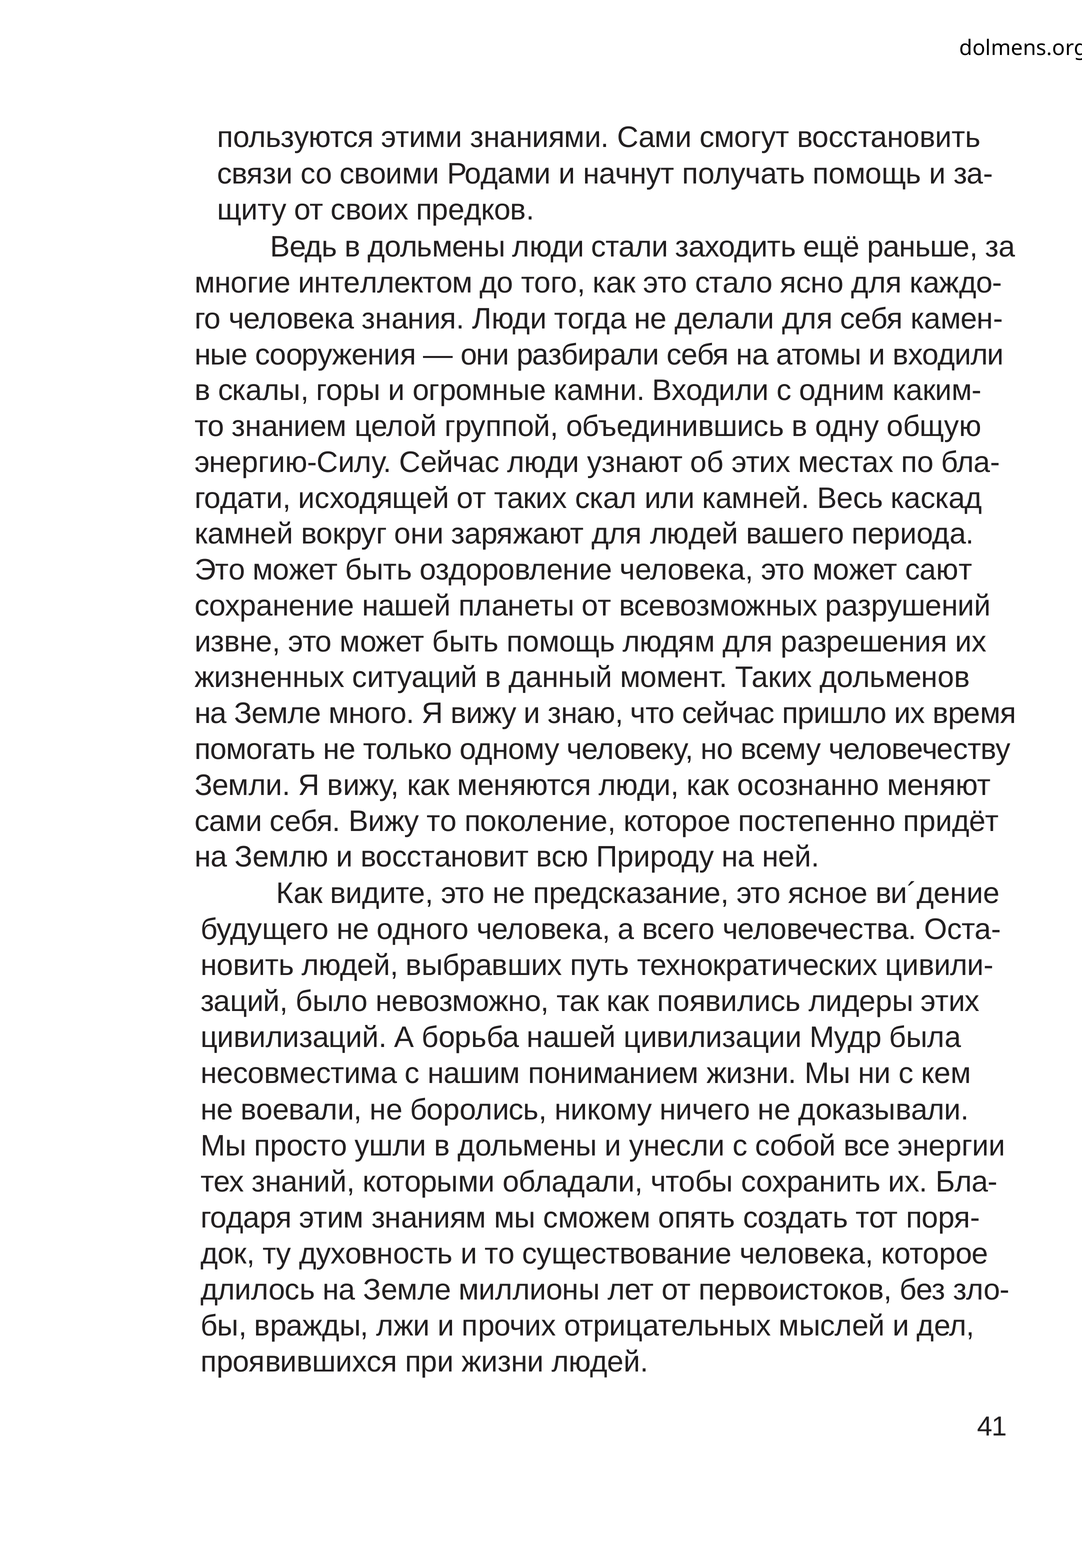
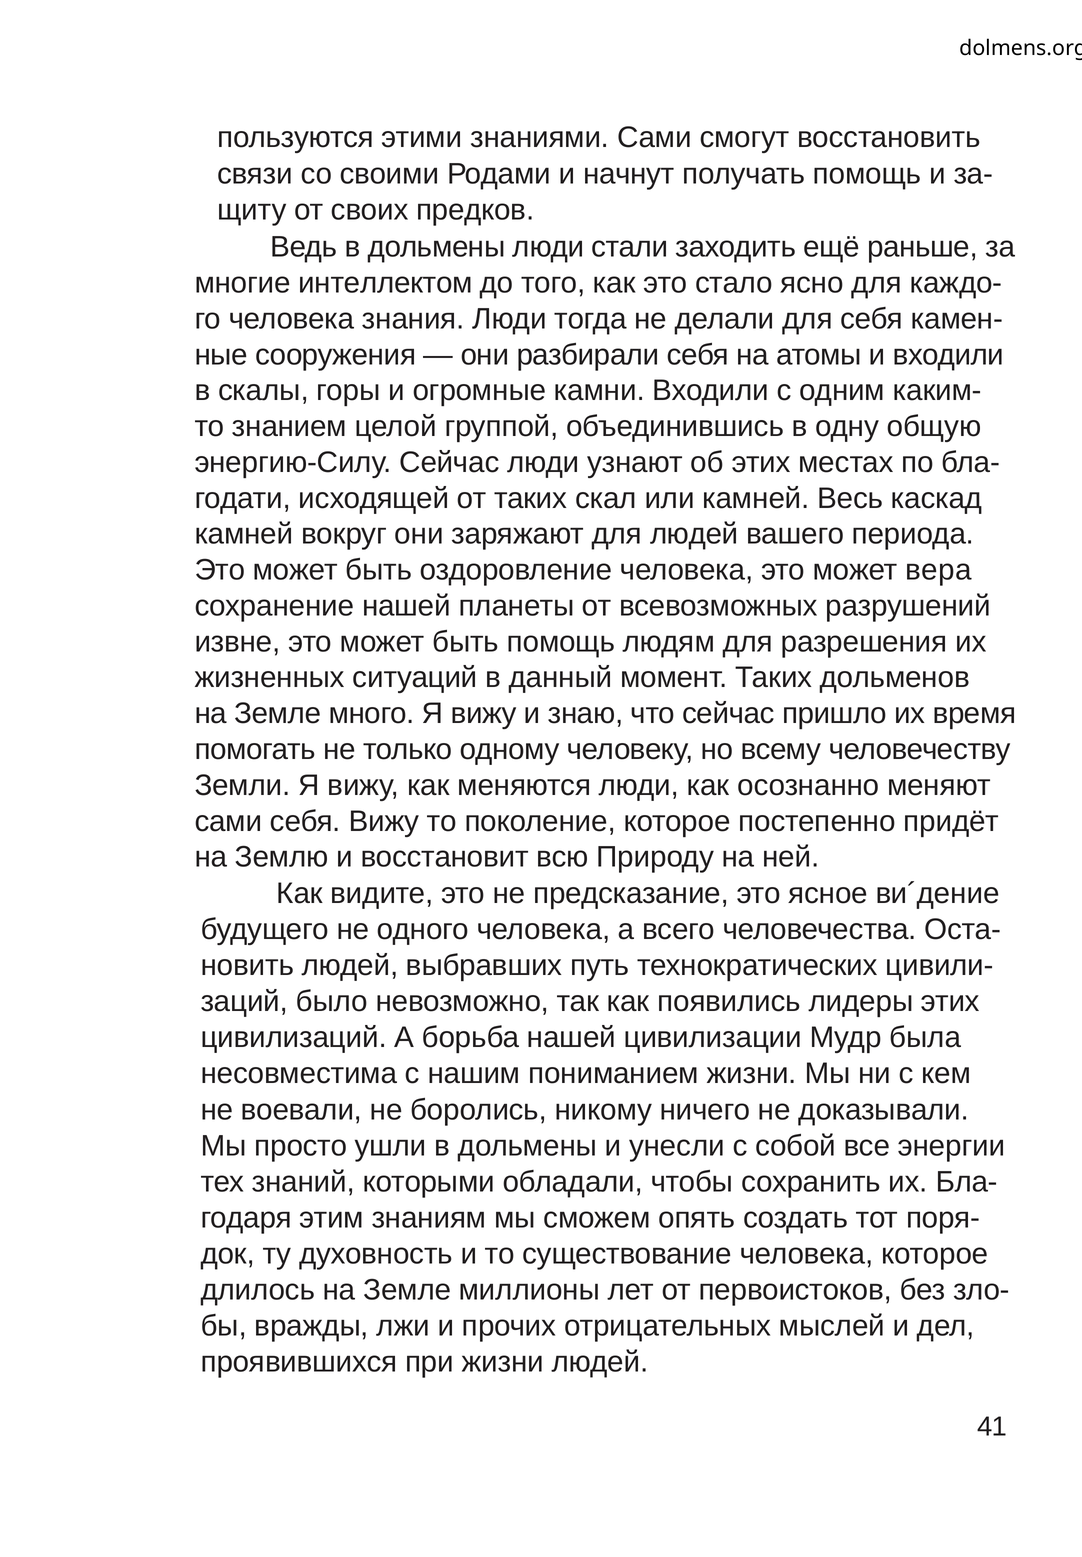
сают: сают -> вера
